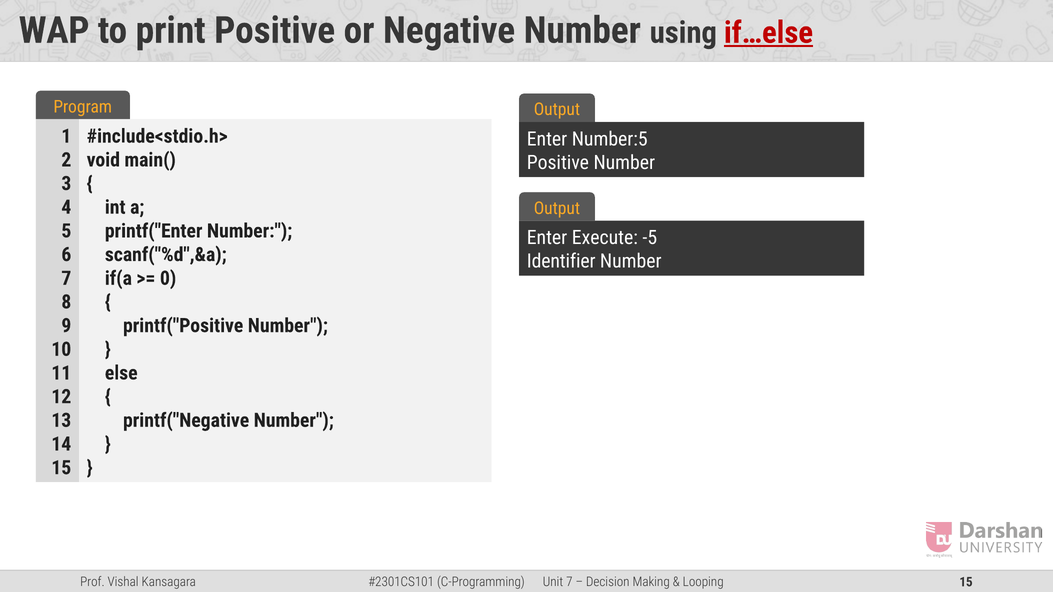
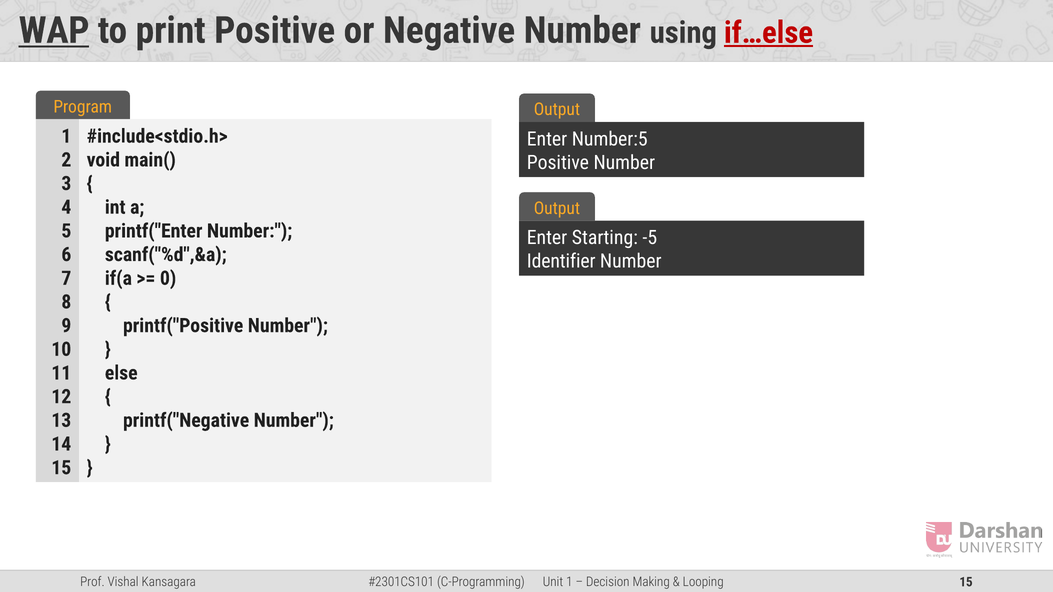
WAP underline: none -> present
Execute: Execute -> Starting
7 at (569, 582): 7 -> 1
